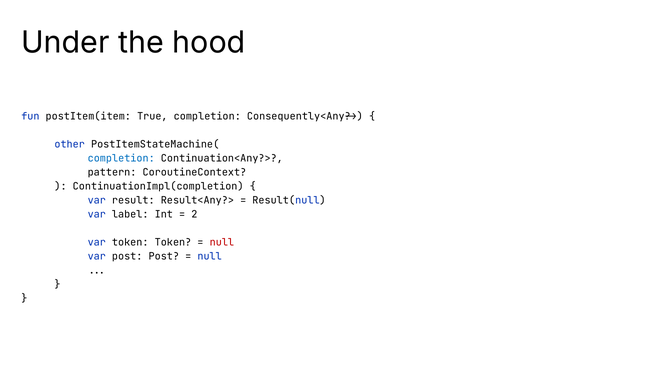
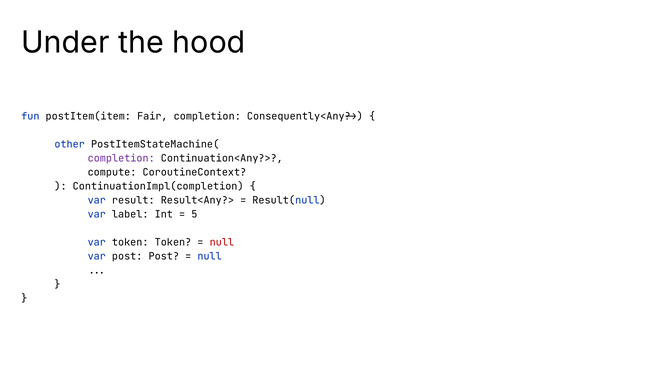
True: True -> Fair
completion at (121, 158) colour: blue -> purple
pattern: pattern -> compute
2: 2 -> 5
